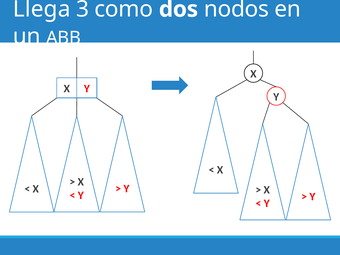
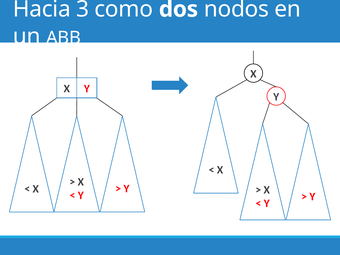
Llega: Llega -> Hacia
